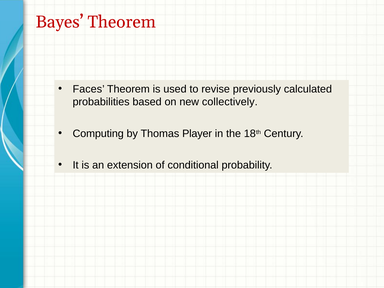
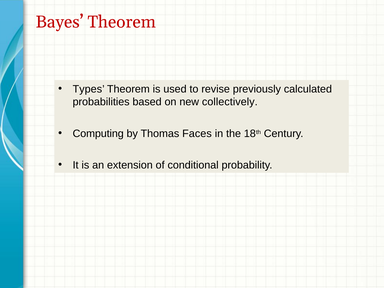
Faces: Faces -> Types
Player: Player -> Faces
